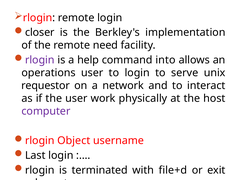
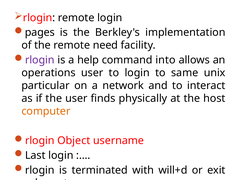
closer: closer -> pages
serve: serve -> same
requestor: requestor -> particular
work: work -> finds
computer colour: purple -> orange
file+d: file+d -> will+d
